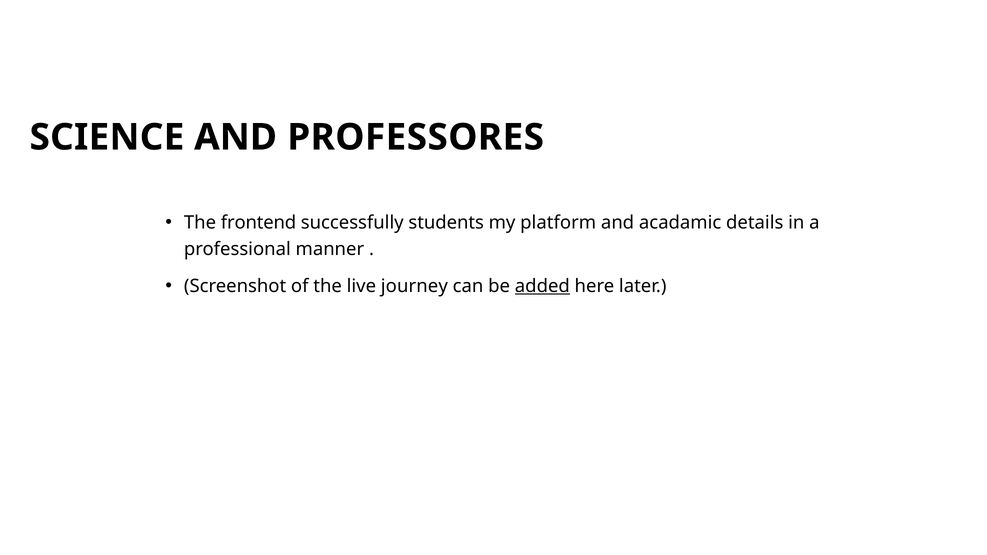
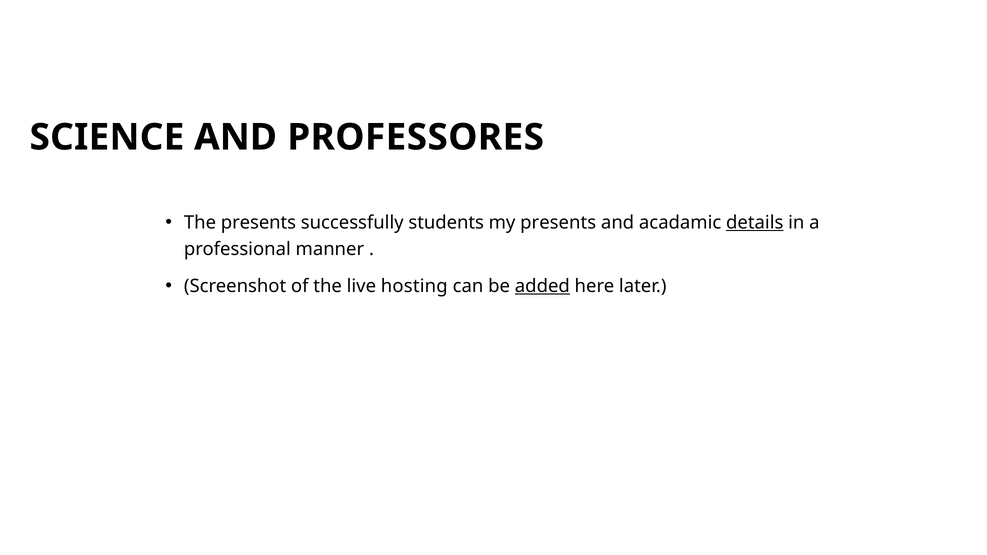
The frontend: frontend -> presents
my platform: platform -> presents
details underline: none -> present
journey: journey -> hosting
